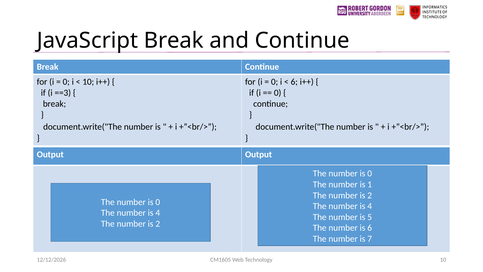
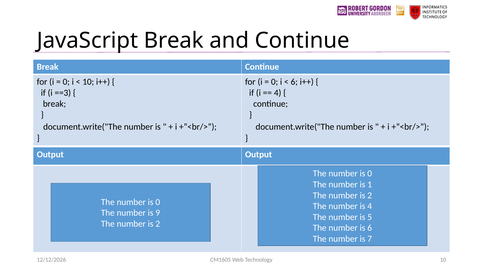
0 at (278, 93): 0 -> 4
4 at (158, 213): 4 -> 9
